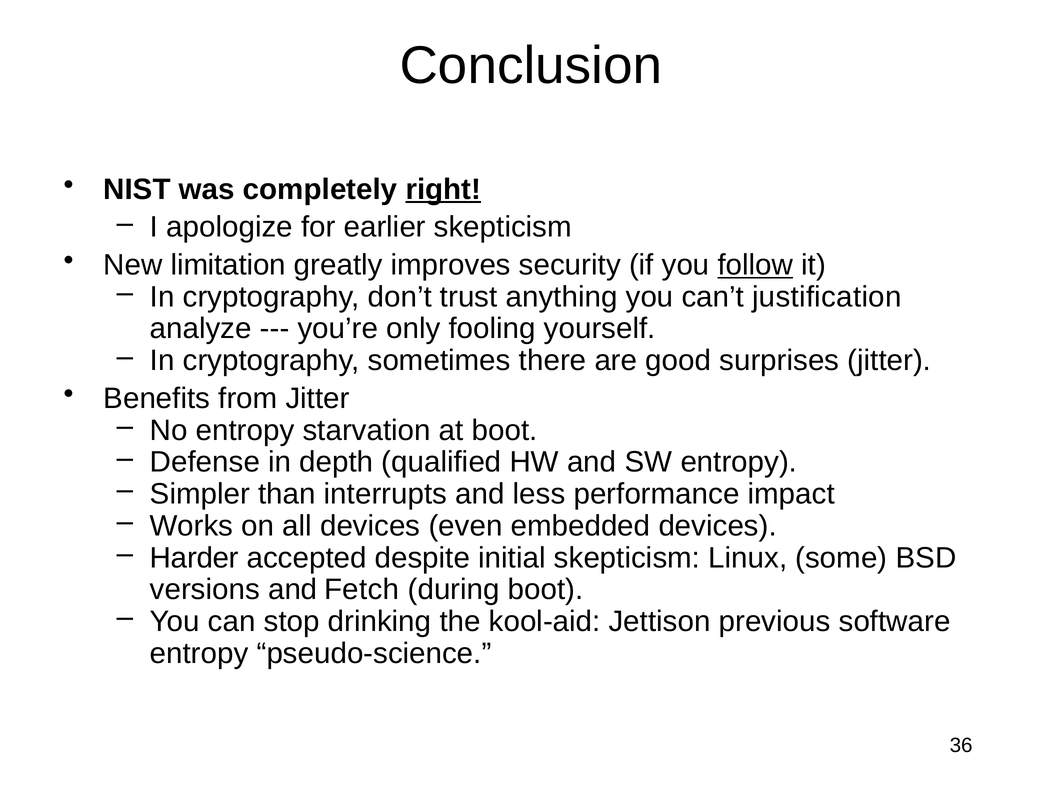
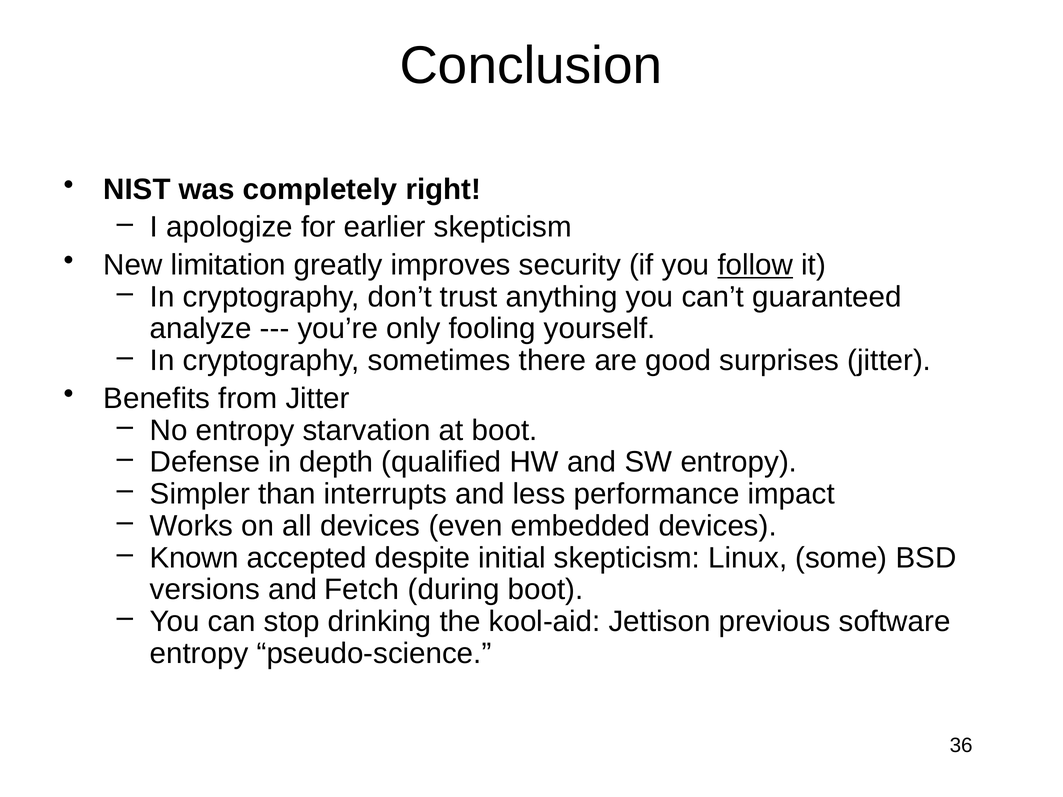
right underline: present -> none
justification: justification -> guaranteed
Harder: Harder -> Known
